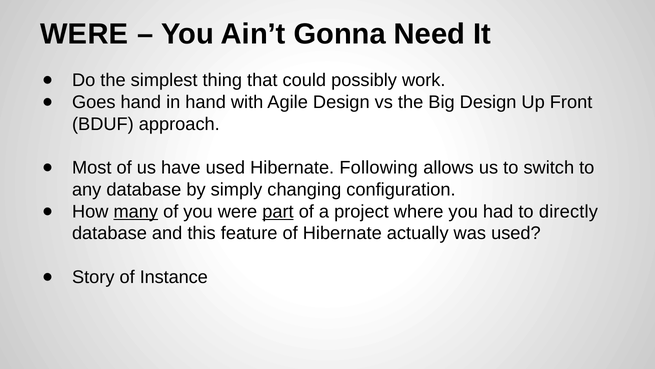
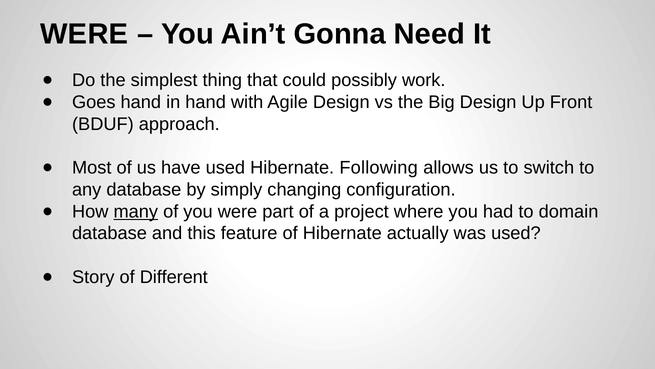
part underline: present -> none
directly: directly -> domain
Instance: Instance -> Different
